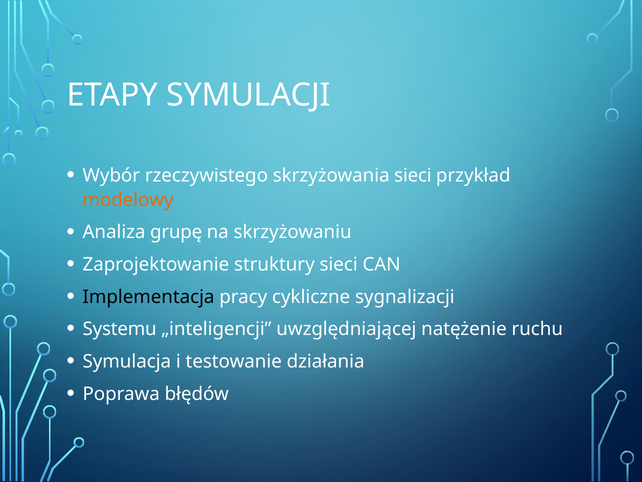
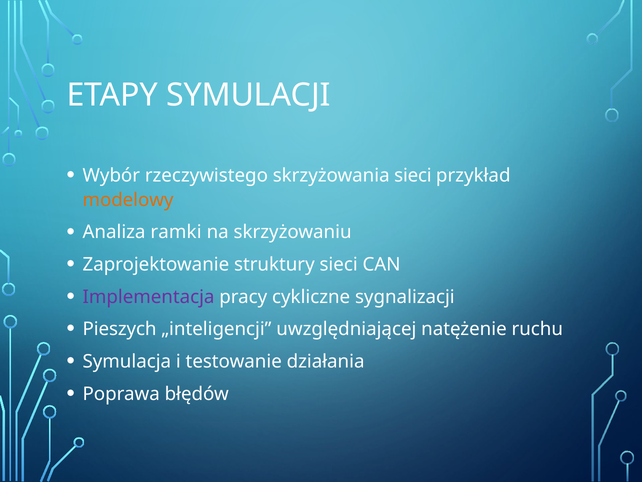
grupę: grupę -> ramki
Implementacja colour: black -> purple
Systemu: Systemu -> Pieszych
